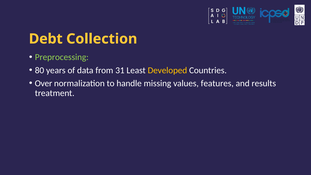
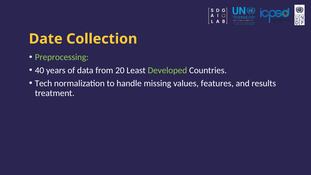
Debt: Debt -> Date
80: 80 -> 40
31: 31 -> 20
Developed colour: yellow -> light green
Over: Over -> Tech
